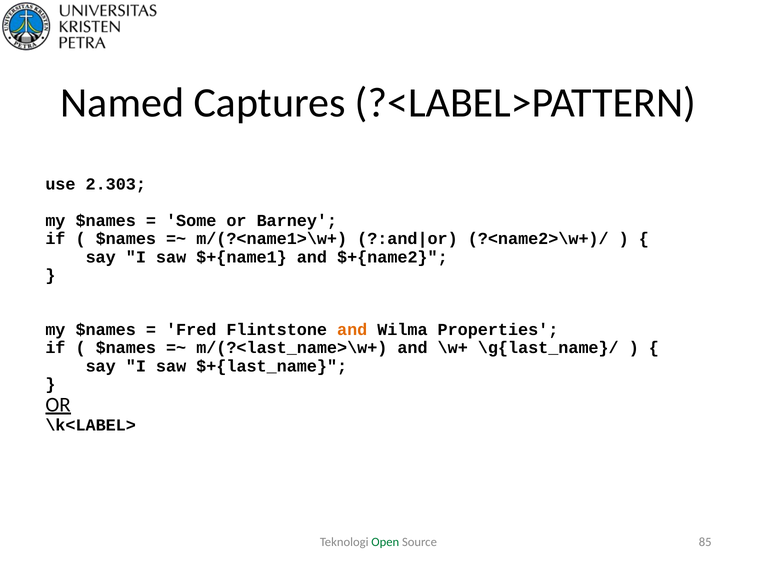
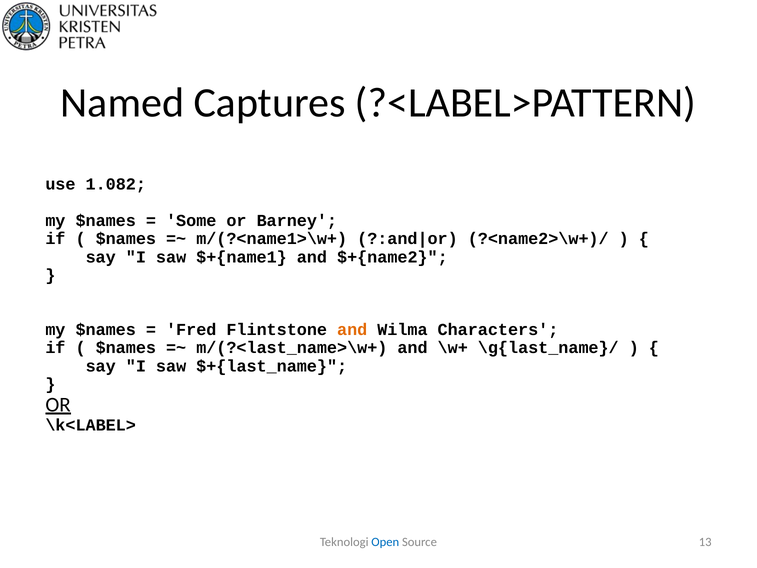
2.303: 2.303 -> 1.082
Properties: Properties -> Characters
Open colour: green -> blue
85: 85 -> 13
